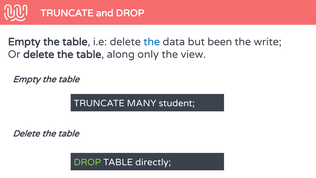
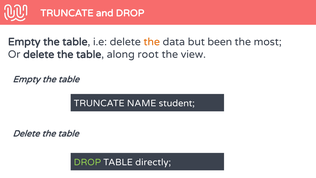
the at (152, 42) colour: blue -> orange
write: write -> most
only: only -> root
MANY: MANY -> NAME
